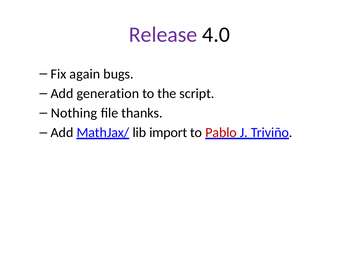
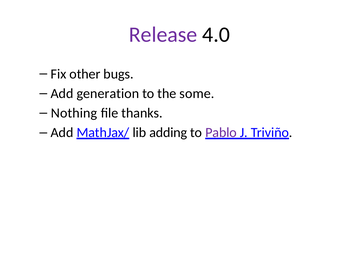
again: again -> other
script: script -> some
import: import -> adding
Pablo colour: red -> purple
